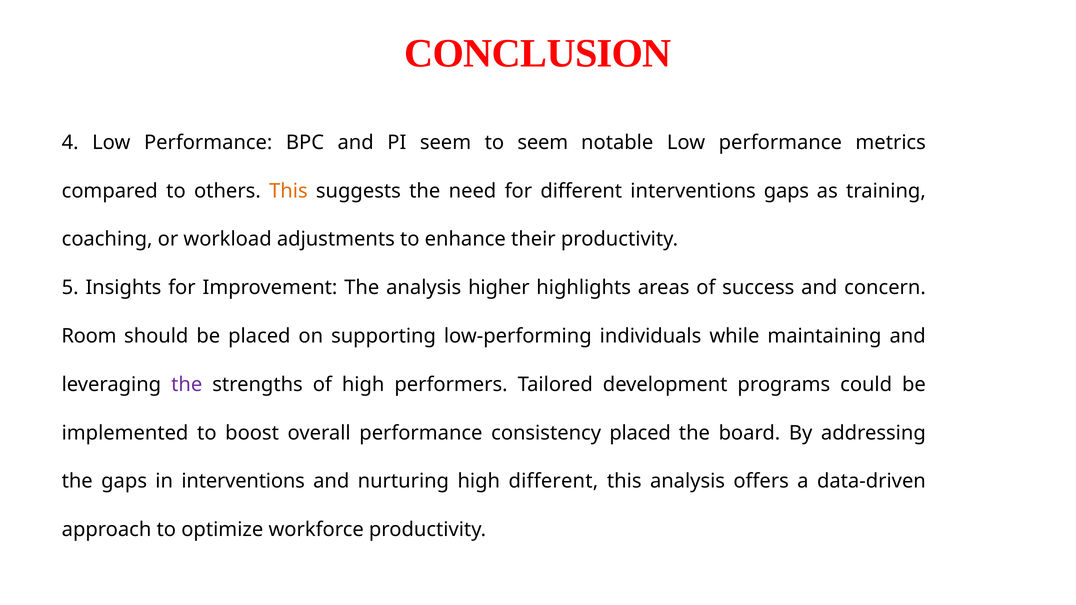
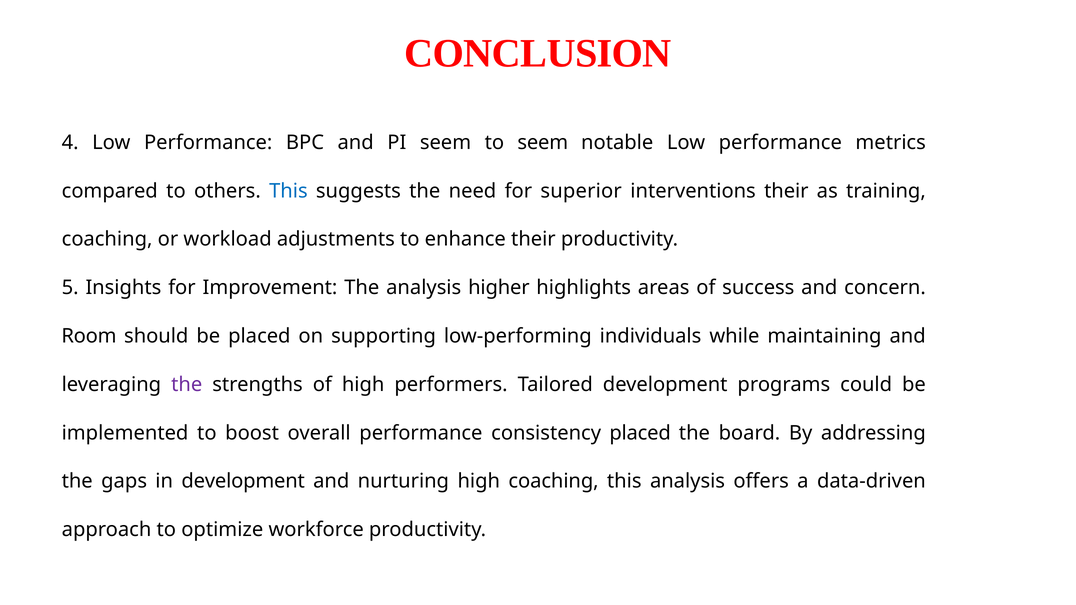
This at (288, 191) colour: orange -> blue
for different: different -> superior
interventions gaps: gaps -> their
in interventions: interventions -> development
high different: different -> coaching
